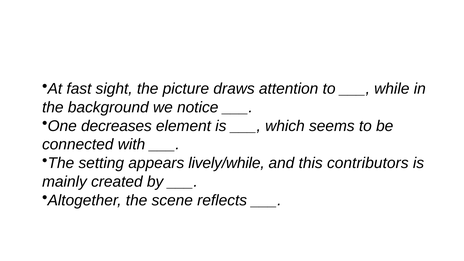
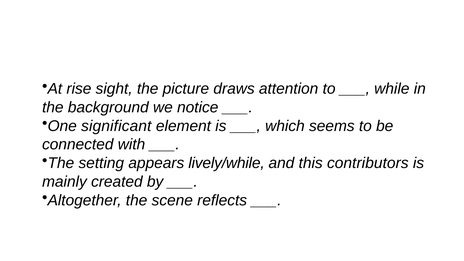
fast: fast -> rise
decreases: decreases -> significant
